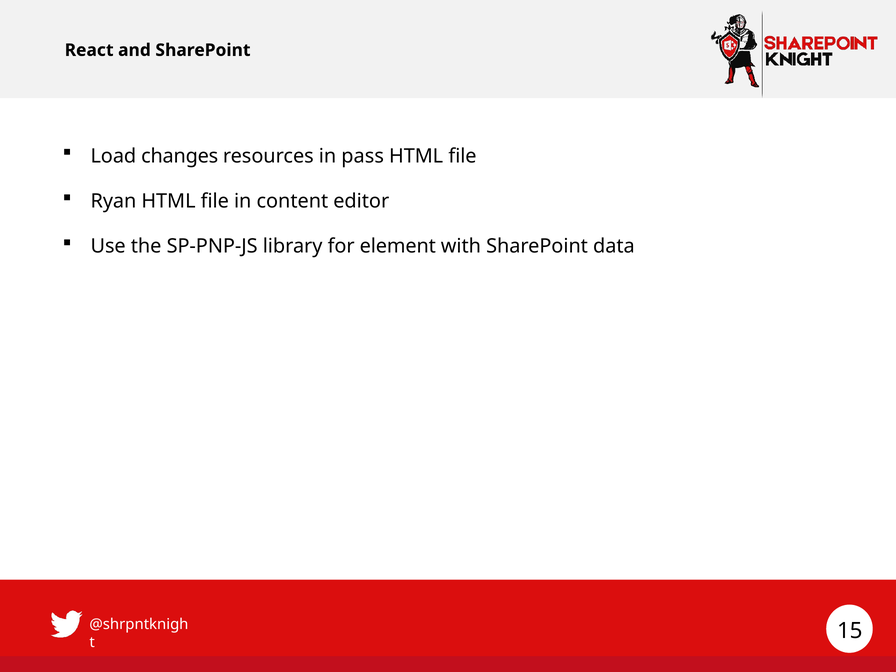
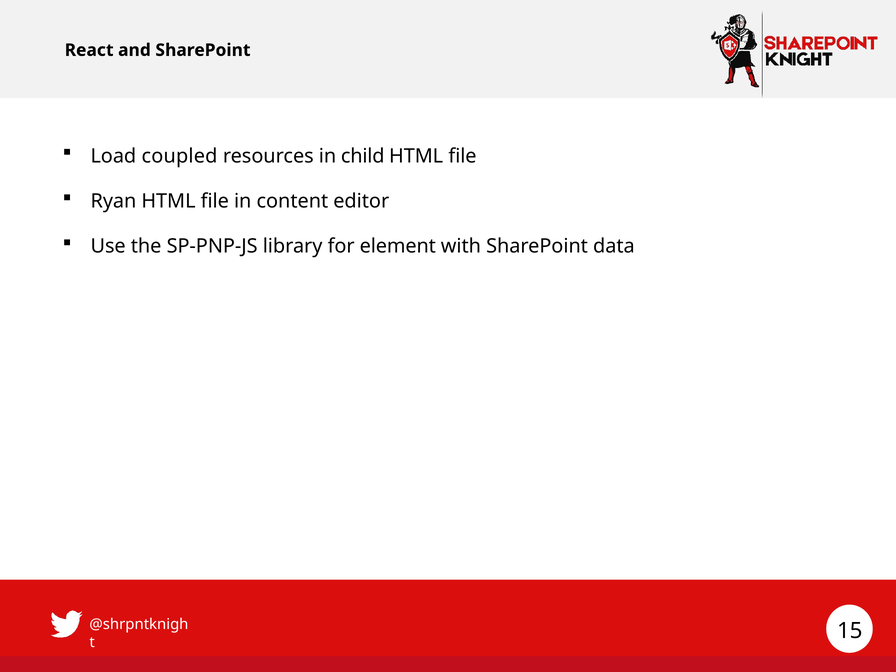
changes: changes -> coupled
pass: pass -> child
